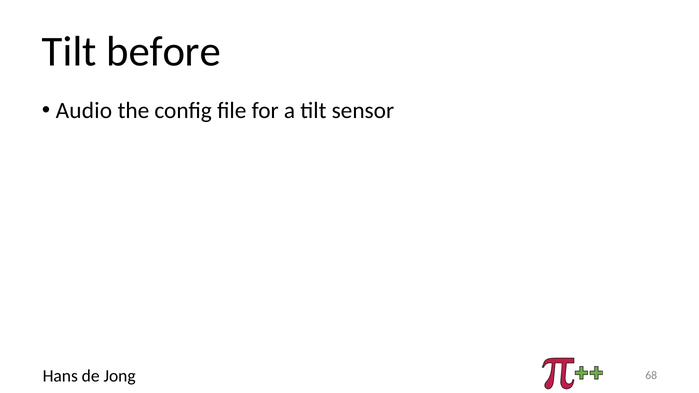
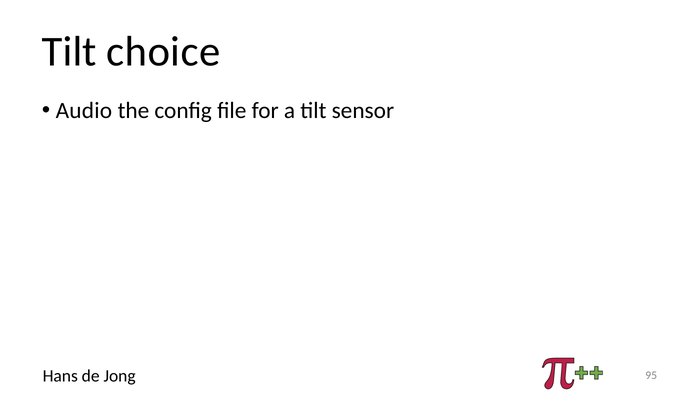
before: before -> choice
68: 68 -> 95
